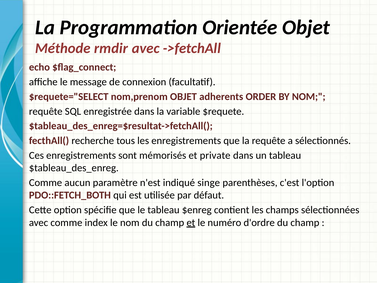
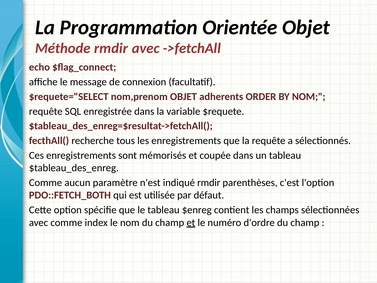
private: private -> coupée
indiqué singe: singe -> rmdir
